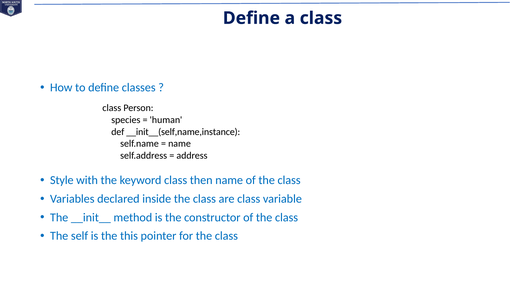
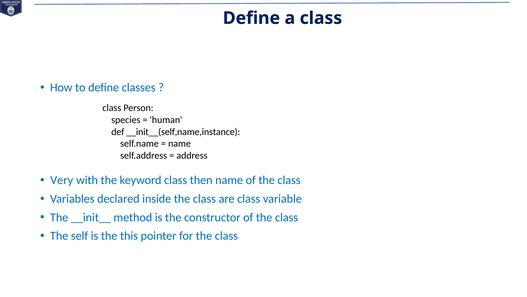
Style: Style -> Very
